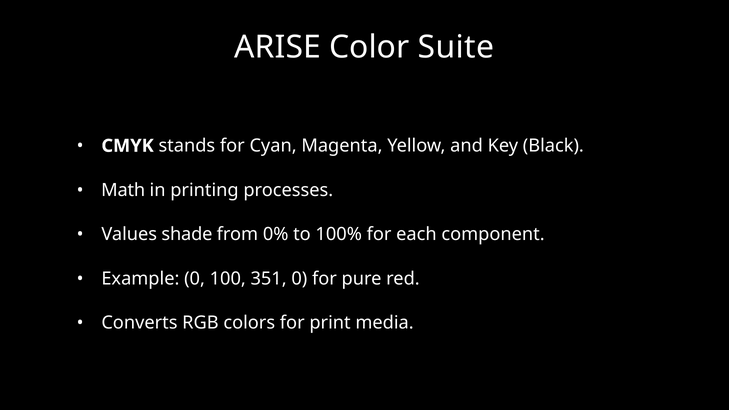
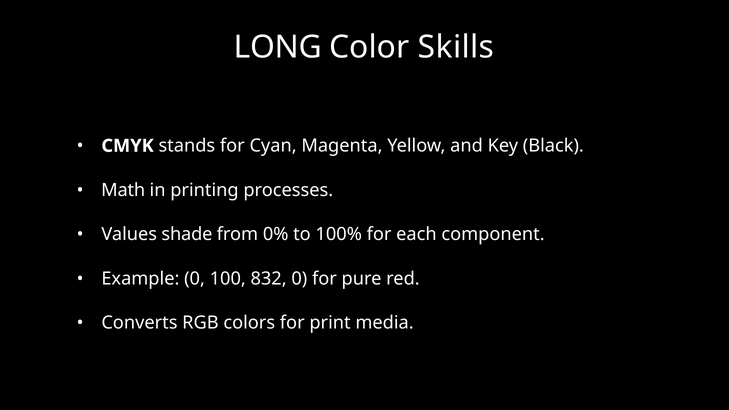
ARISE: ARISE -> LONG
Suite: Suite -> Skills
351: 351 -> 832
